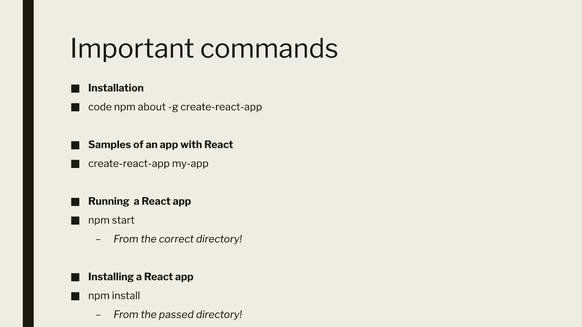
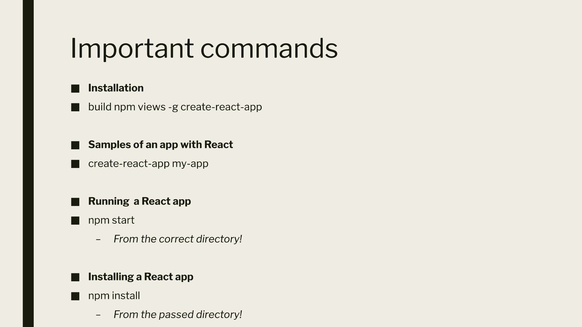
code: code -> build
about: about -> views
